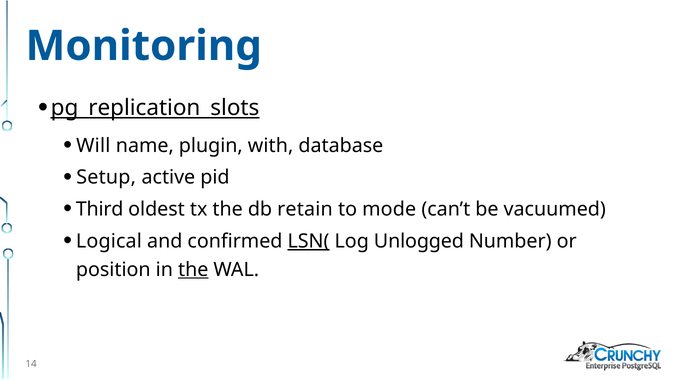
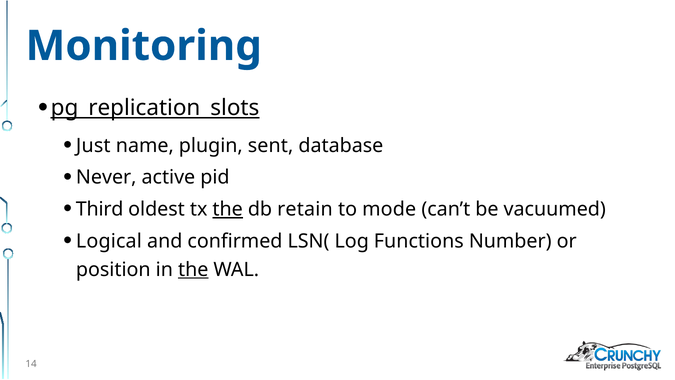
Will: Will -> Just
with: with -> sent
Setup: Setup -> Never
the at (228, 209) underline: none -> present
LSN( underline: present -> none
Unlogged: Unlogged -> Functions
